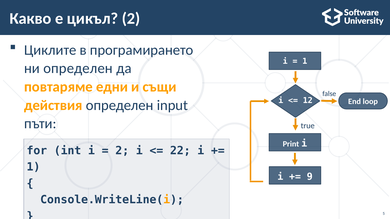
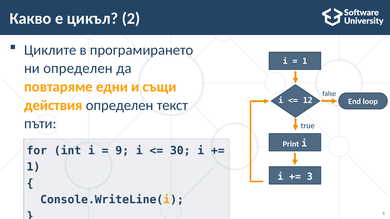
input: input -> текст
2 at (122, 151): 2 -> 9
22: 22 -> 30
9: 9 -> 3
